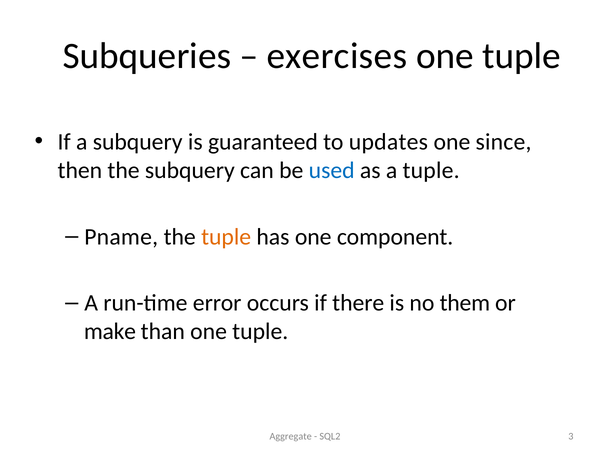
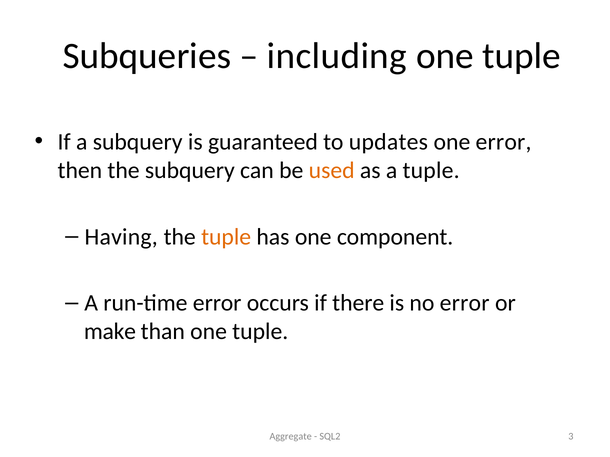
exercises: exercises -> including
one since: since -> error
used colour: blue -> orange
Pname: Pname -> Having
no them: them -> error
